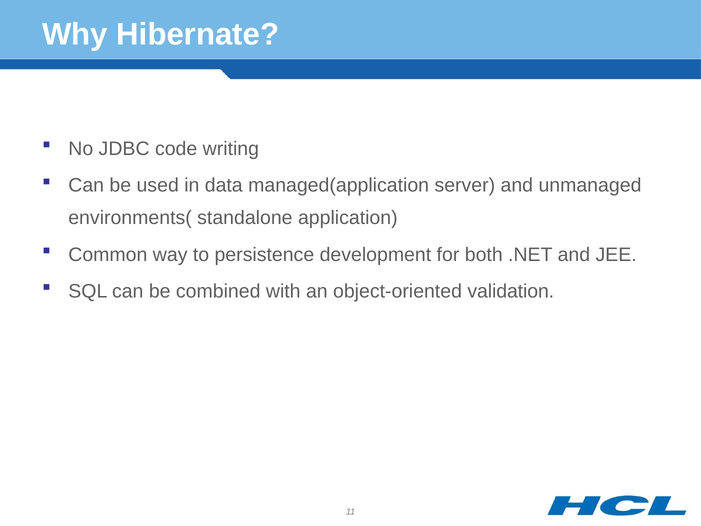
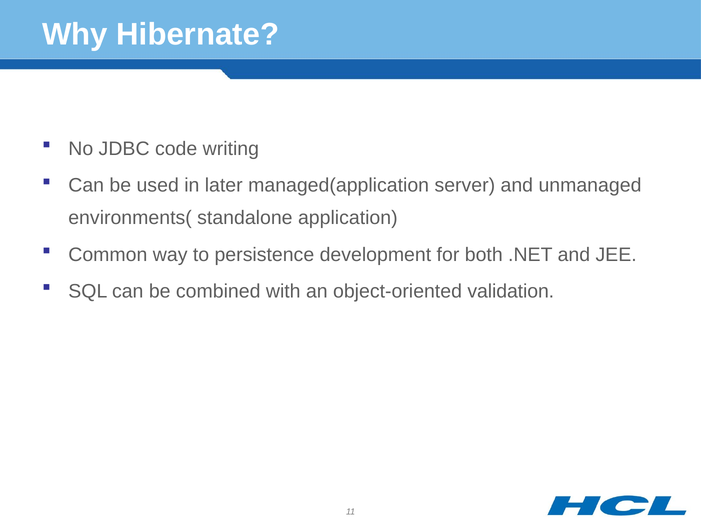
data: data -> later
